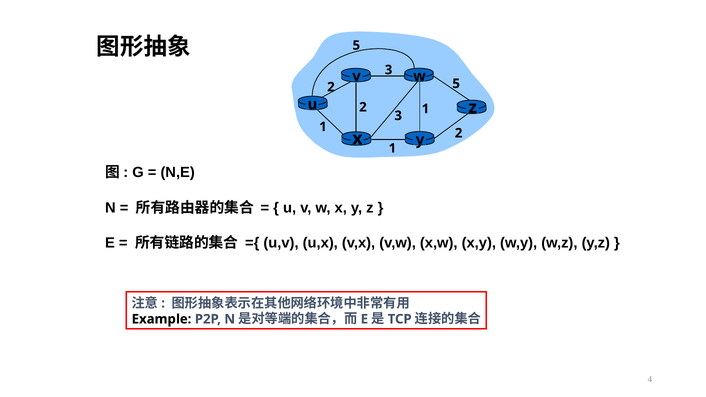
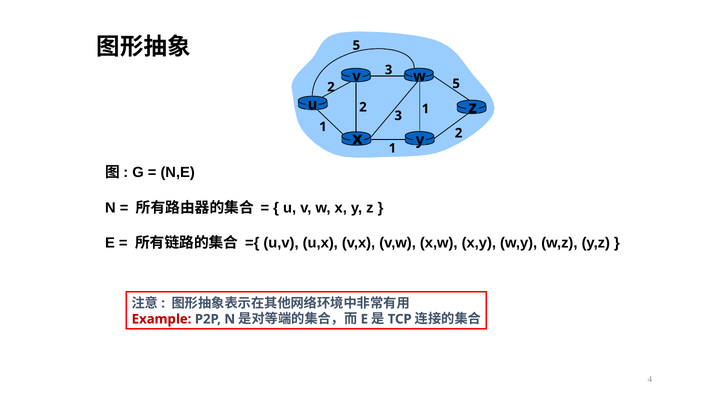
Example colour: black -> red
